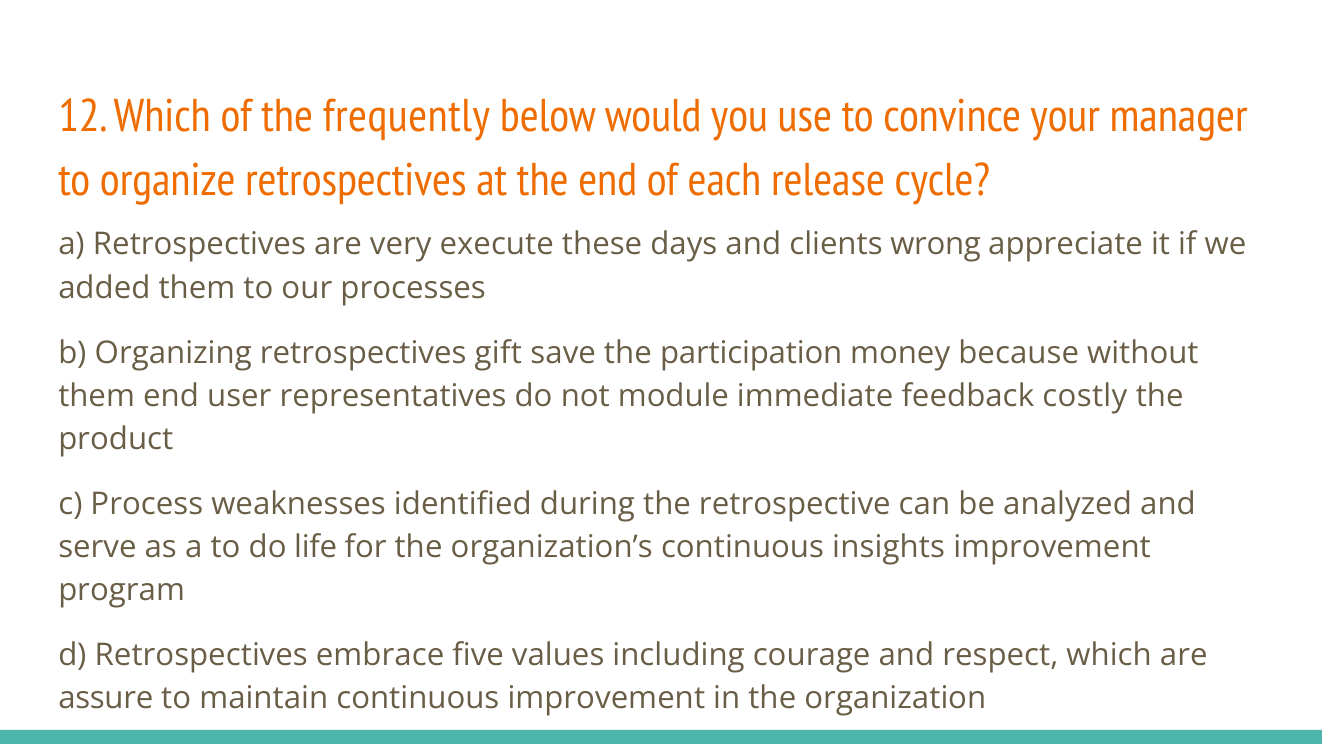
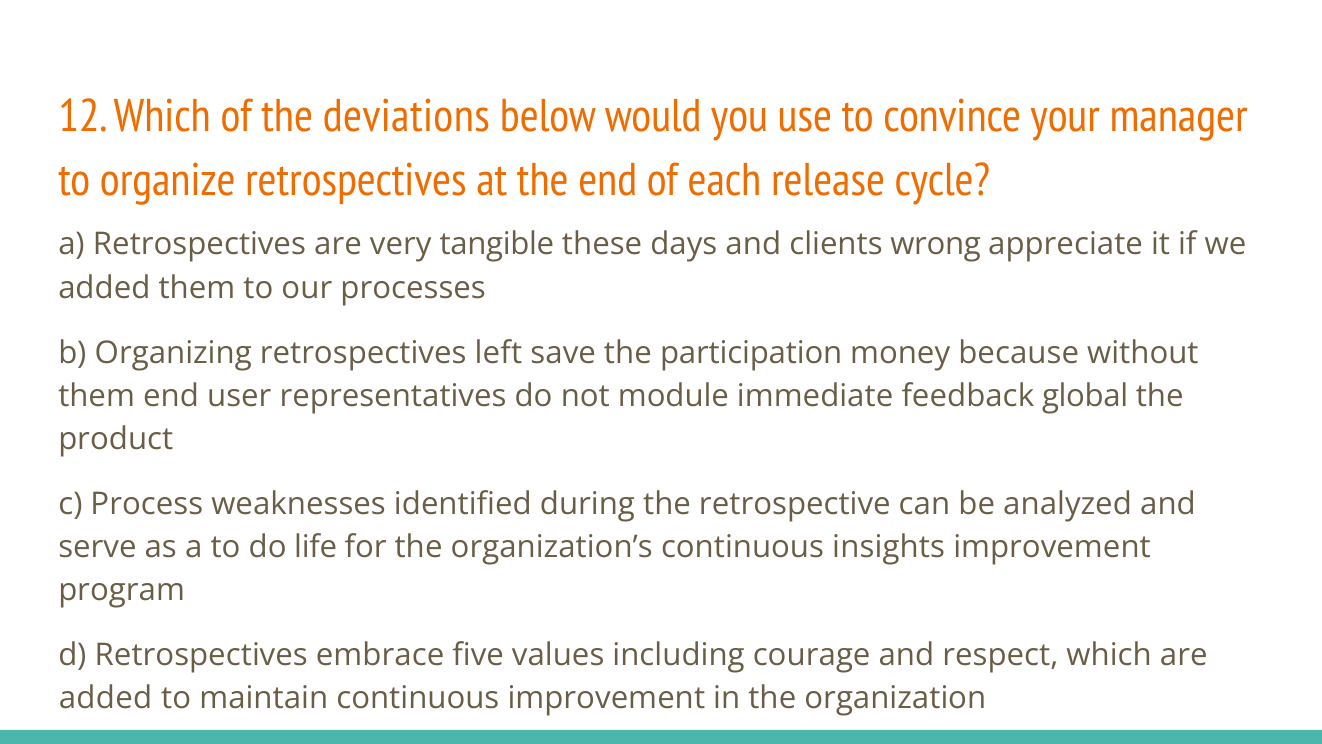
frequently: frequently -> deviations
execute: execute -> tangible
gift: gift -> left
costly: costly -> global
assure at (106, 698): assure -> added
